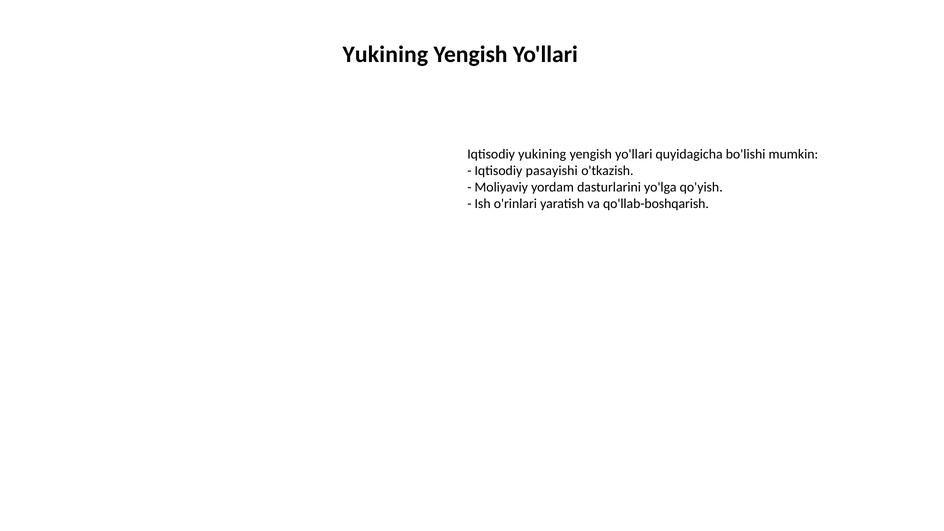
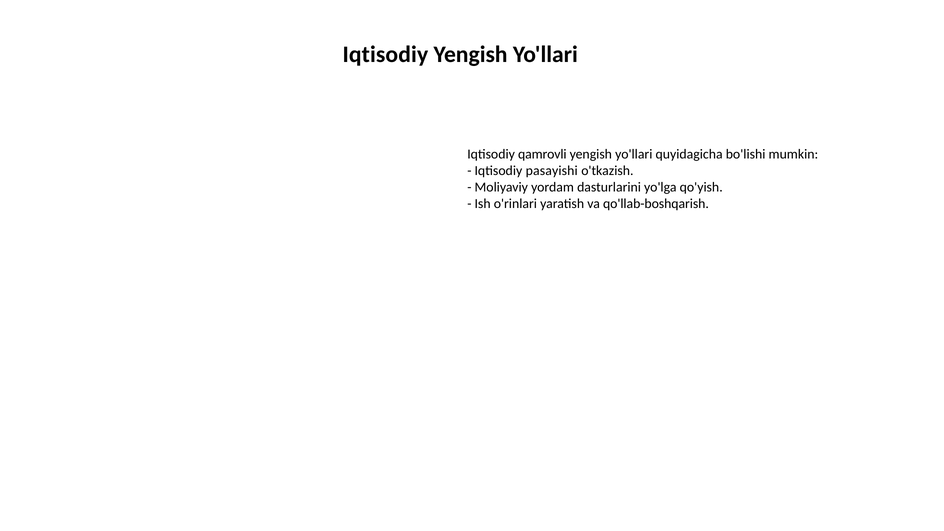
Yukining at (385, 55): Yukining -> Iqtisodiy
Iqtisodiy yukining: yukining -> qamrovli
